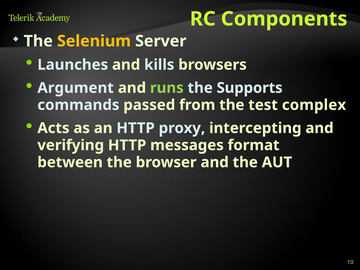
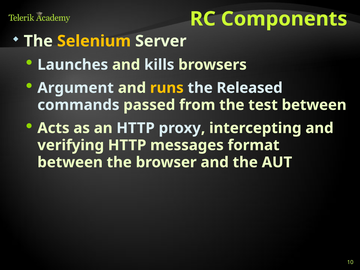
runs colour: light green -> yellow
Supports: Supports -> Released
test complex: complex -> between
